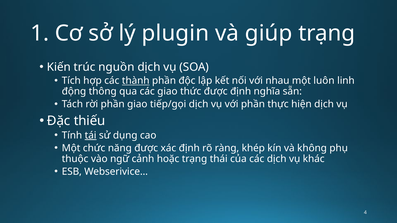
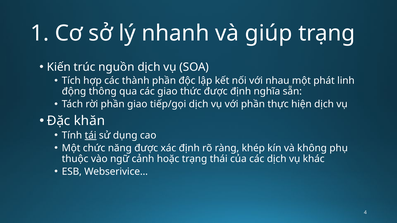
plugin: plugin -> nhanh
thành underline: present -> none
luôn: luôn -> phát
thiếu: thiếu -> khăn
